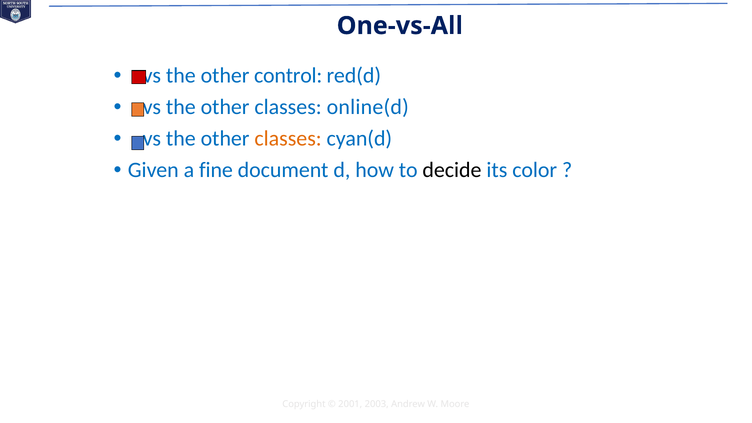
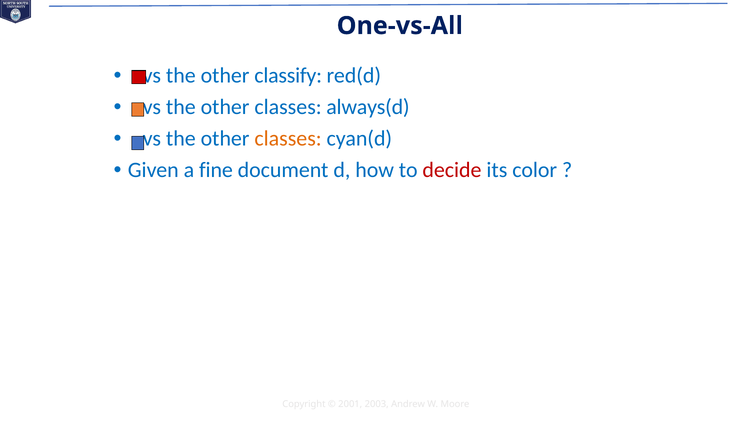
control: control -> classify
online(d: online(d -> always(d
decide colour: black -> red
